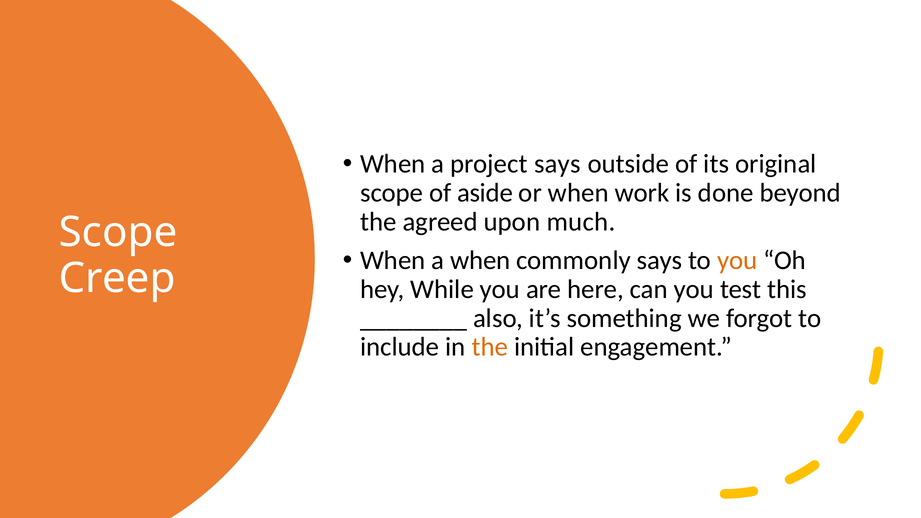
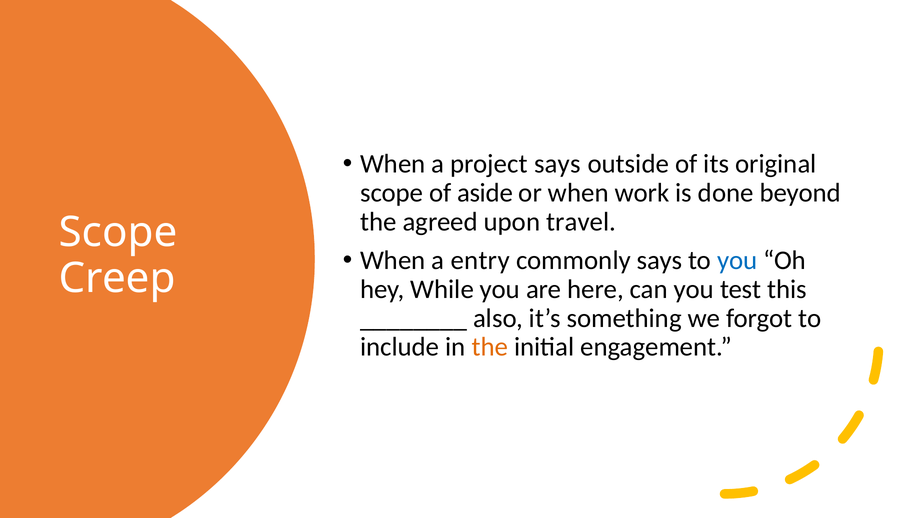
much: much -> travel
a when: when -> entry
you at (737, 260) colour: orange -> blue
